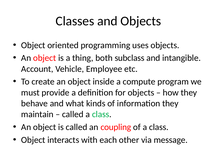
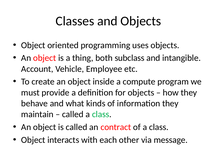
coupling: coupling -> contract
